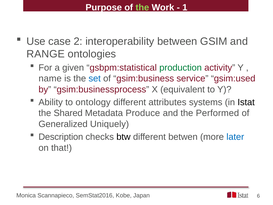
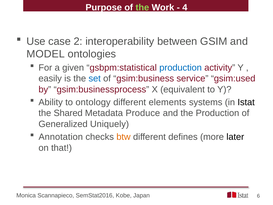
1: 1 -> 4
RANGE: RANGE -> MODEL
production at (181, 68) colour: green -> blue
name: name -> easily
attributes: attributes -> elements
the Performed: Performed -> Production
Description: Description -> Annotation
btw colour: black -> orange
betwen: betwen -> defines
later colour: blue -> black
